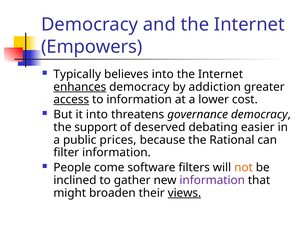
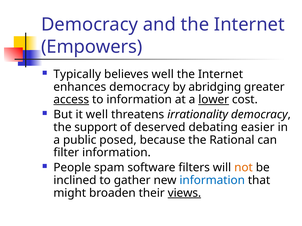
believes into: into -> well
enhances underline: present -> none
addiction: addiction -> abridging
lower underline: none -> present
it into: into -> well
governance: governance -> irrationality
prices: prices -> posed
come: come -> spam
information at (212, 181) colour: purple -> blue
